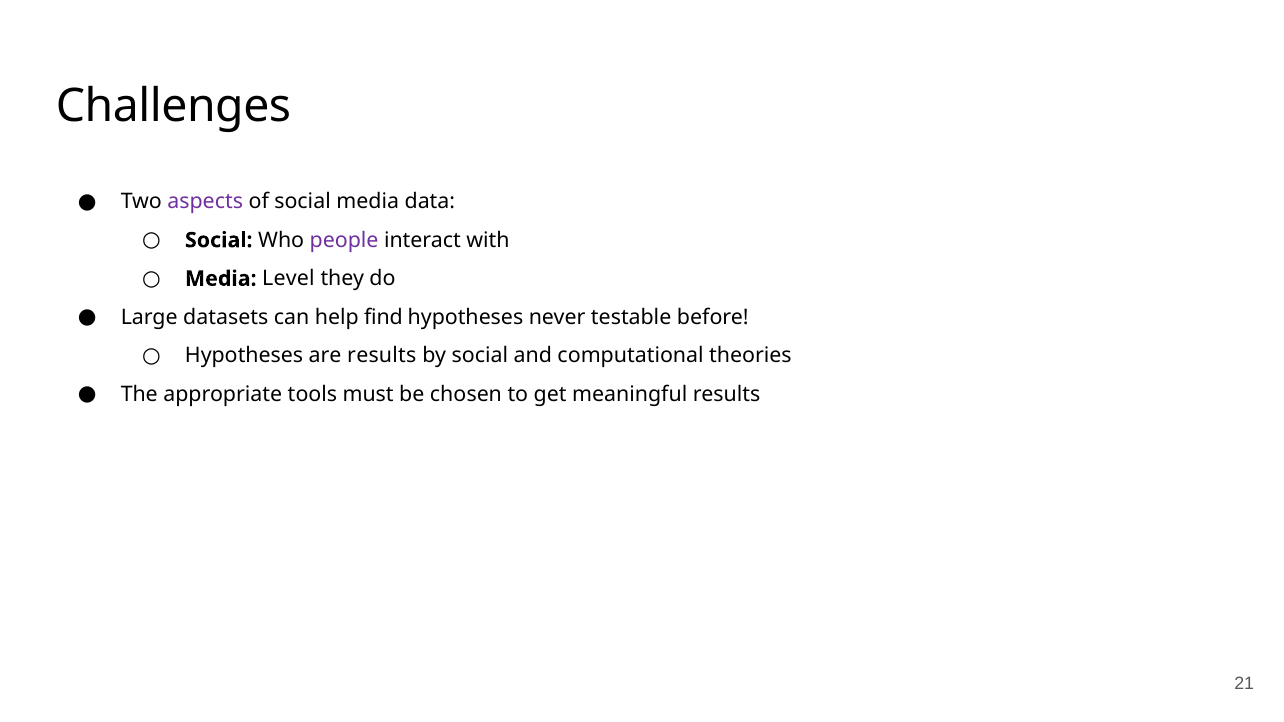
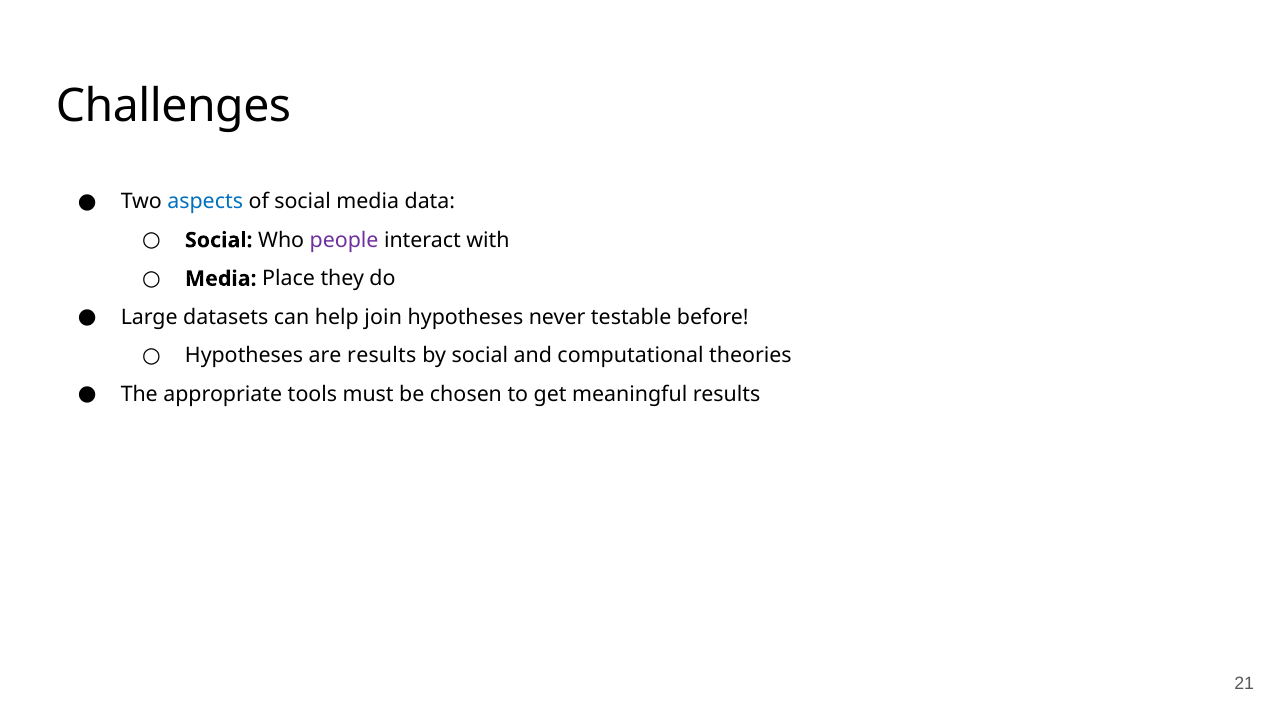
aspects colour: purple -> blue
Level: Level -> Place
find: find -> join
